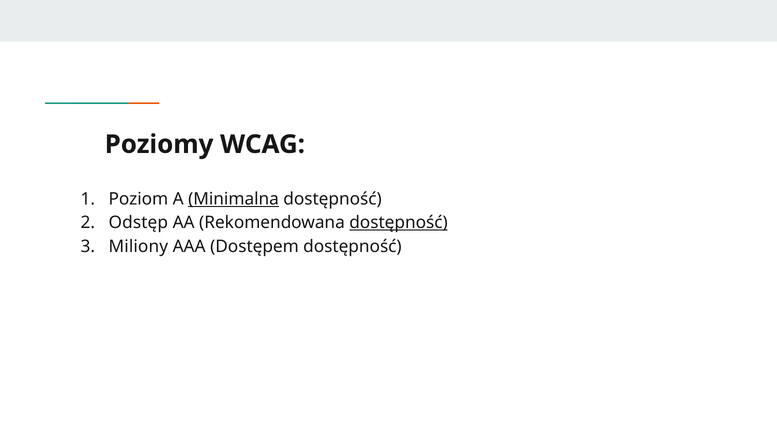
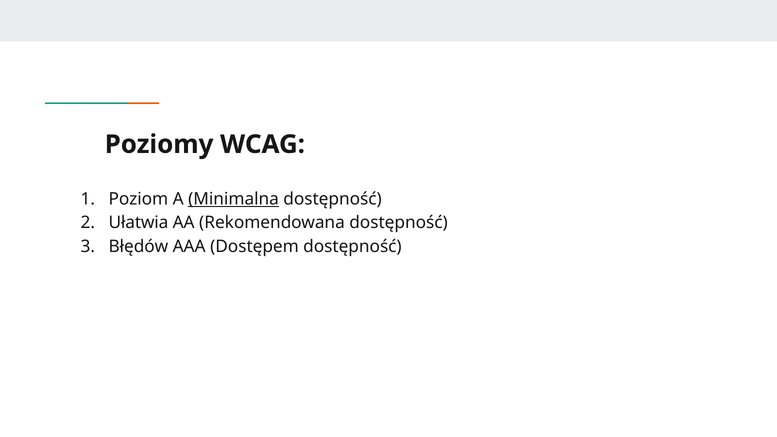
Odstęp: Odstęp -> Ułatwia
dostępność at (399, 223) underline: present -> none
Miliony: Miliony -> Błędów
